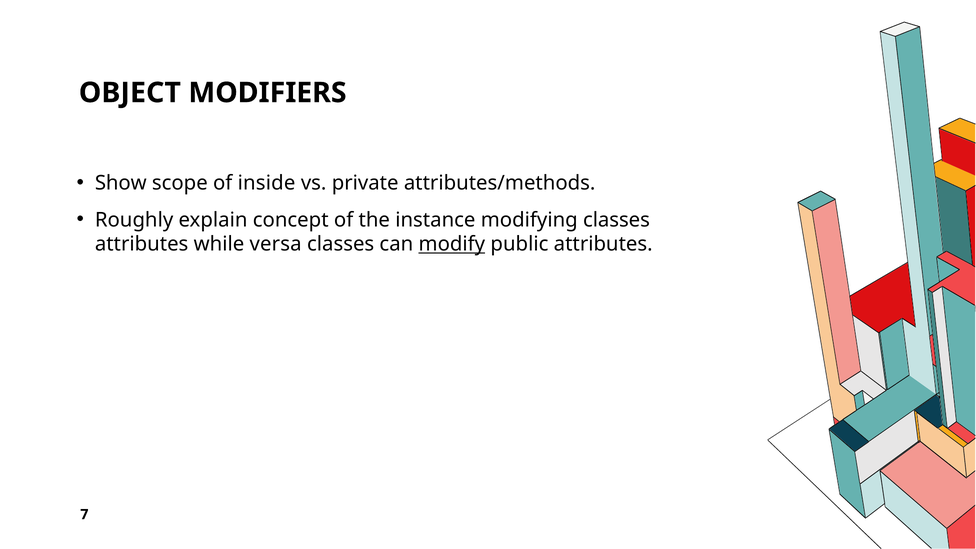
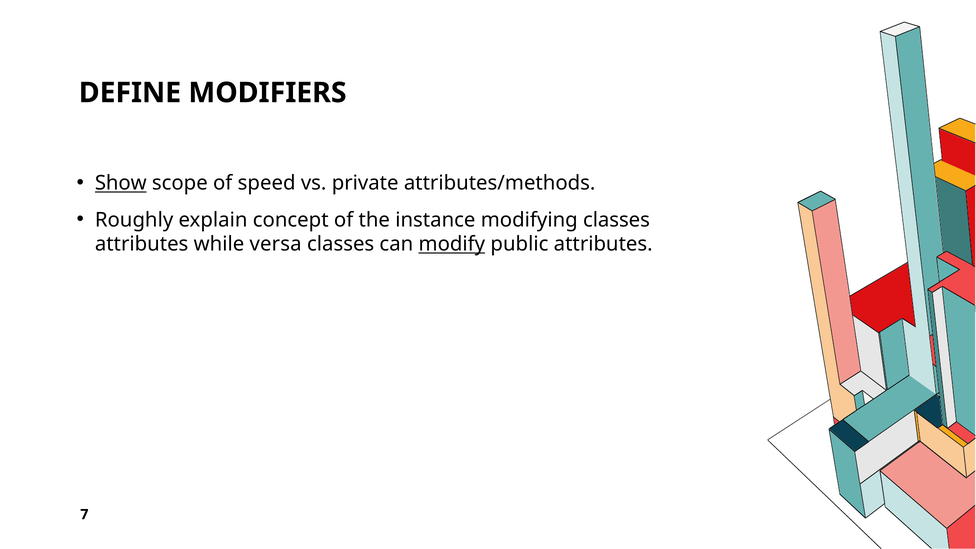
OBJECT: OBJECT -> DEFINE
Show underline: none -> present
inside: inside -> speed
